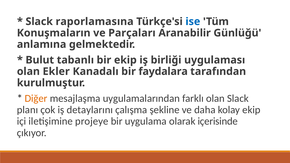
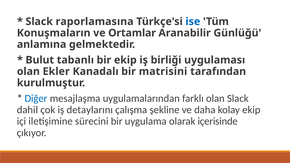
Parçaları: Parçaları -> Ortamlar
faydalara: faydalara -> matrisini
Diğer colour: orange -> blue
planı: planı -> dahil
projeye: projeye -> sürecini
